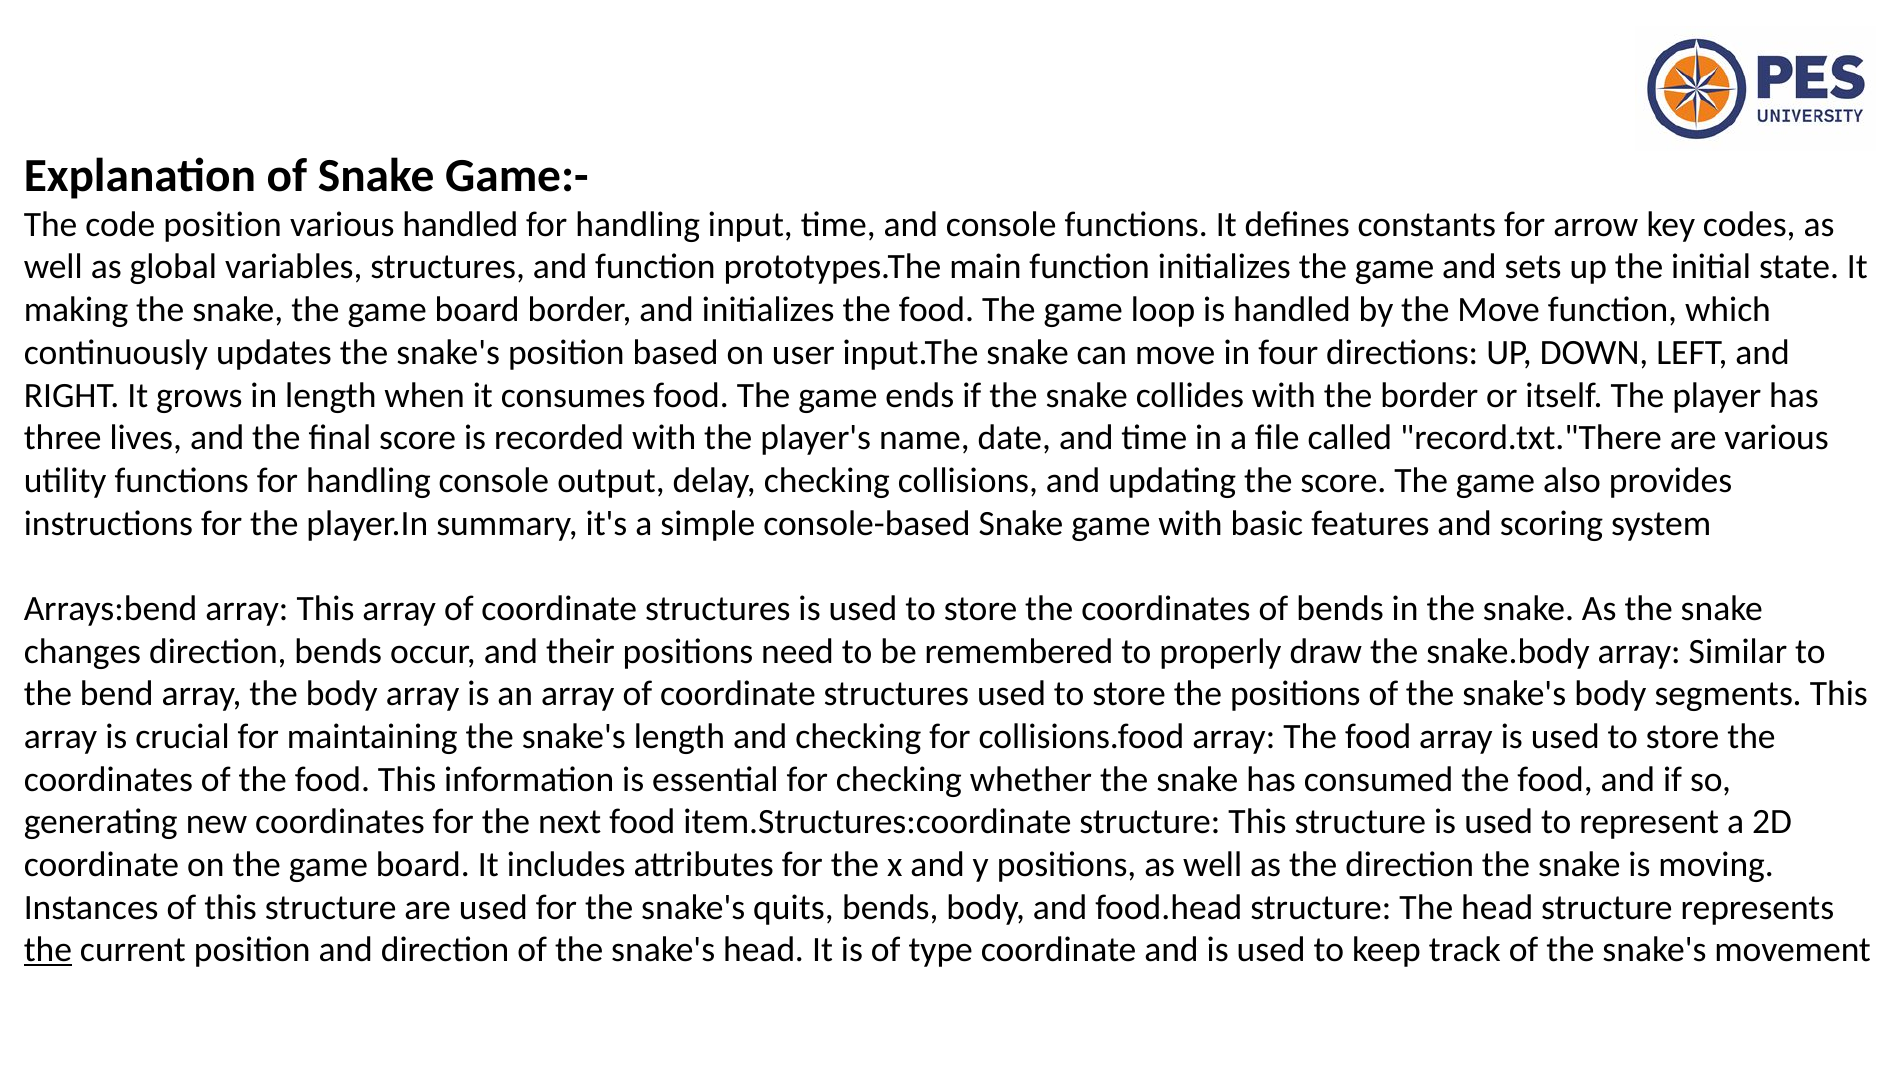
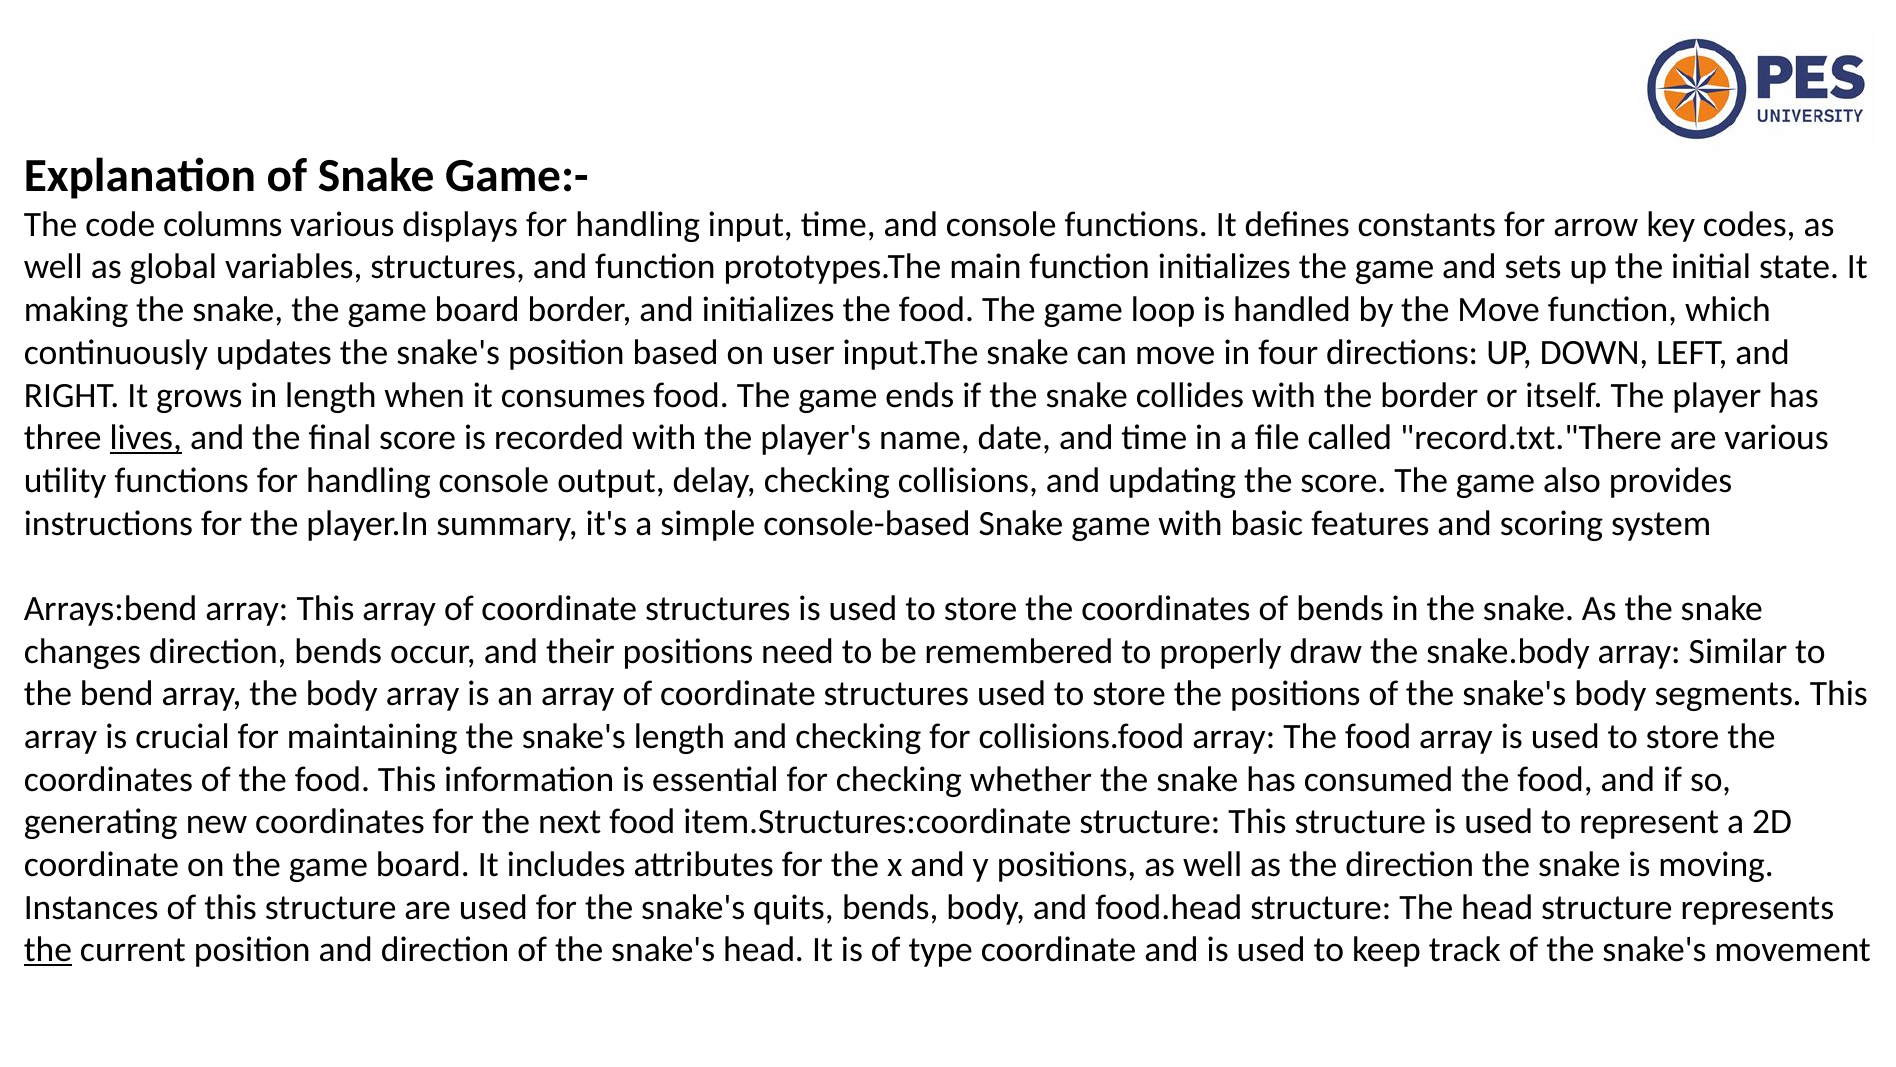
code position: position -> columns
various handled: handled -> displays
lives underline: none -> present
